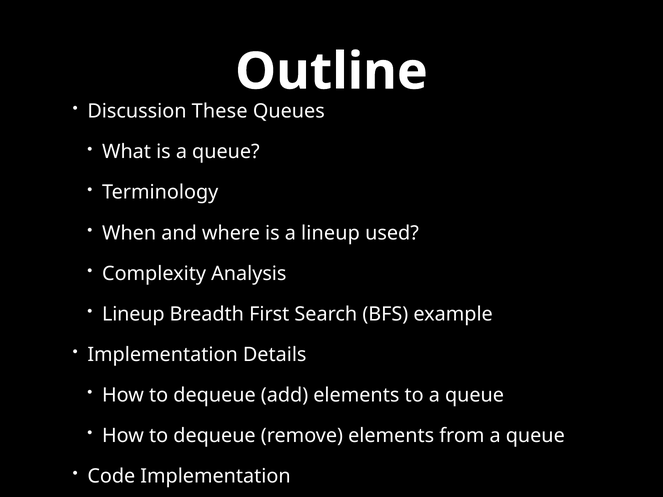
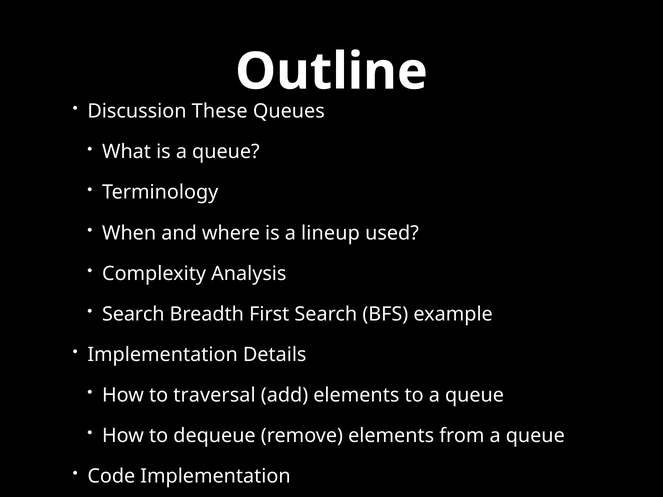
Lineup at (133, 314): Lineup -> Search
dequeue at (215, 395): dequeue -> traversal
